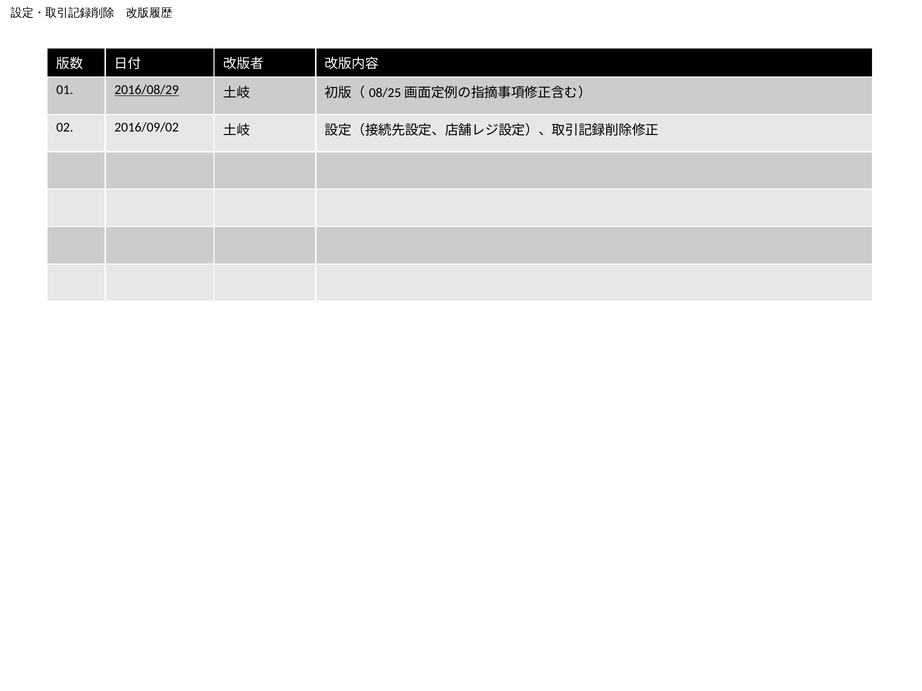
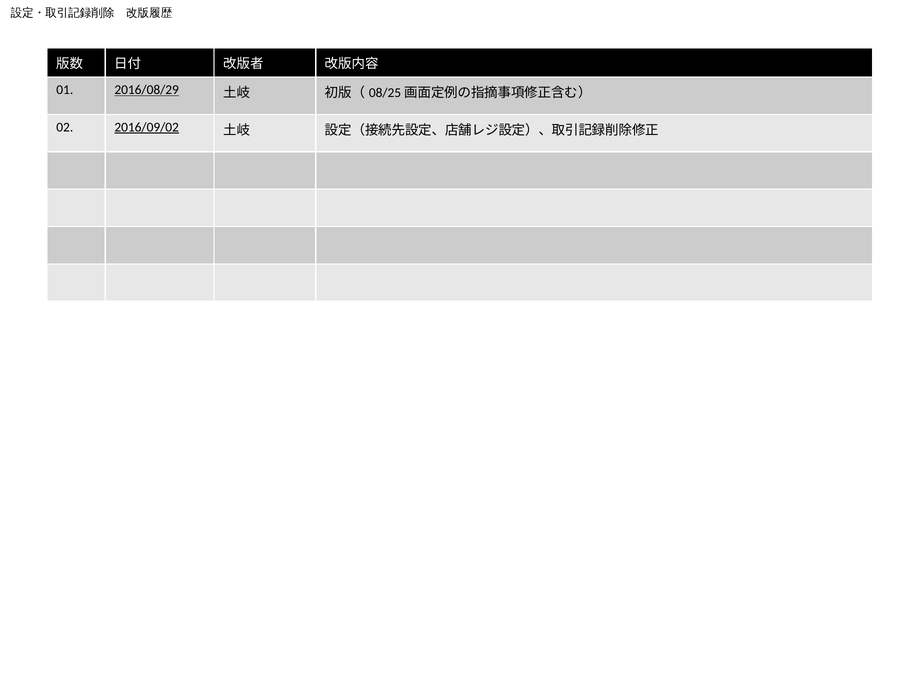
2016/09/02 underline: none -> present
